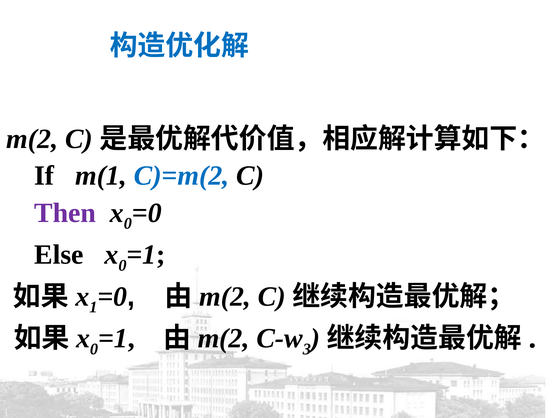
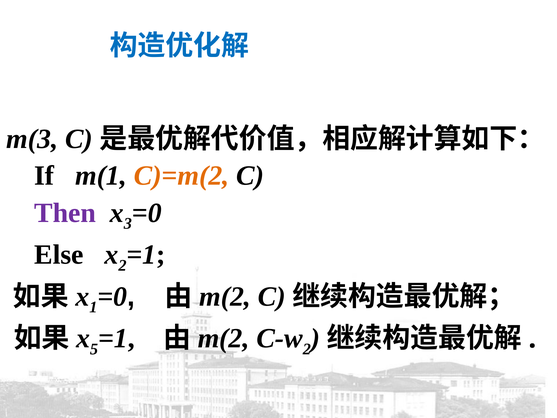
m(2 at (32, 139): m(2 -> m(3
C)=m(2 colour: blue -> orange
0 at (128, 224): 0 -> 3
0 at (122, 265): 0 -> 2
0 at (94, 349): 0 -> 5
3 at (307, 349): 3 -> 2
